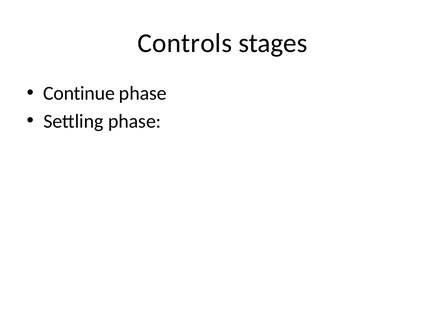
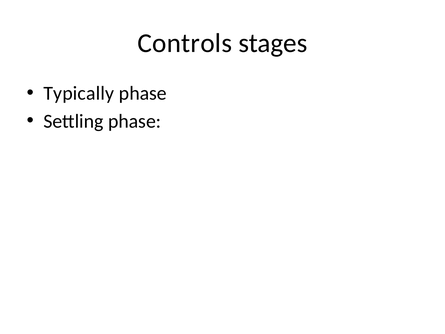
Continue: Continue -> Typically
